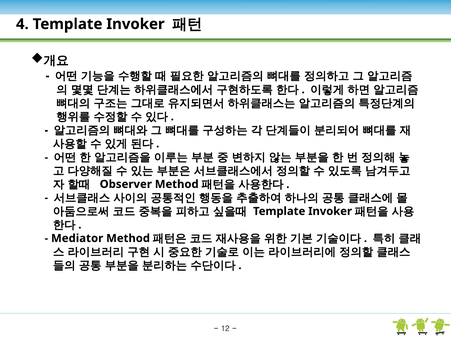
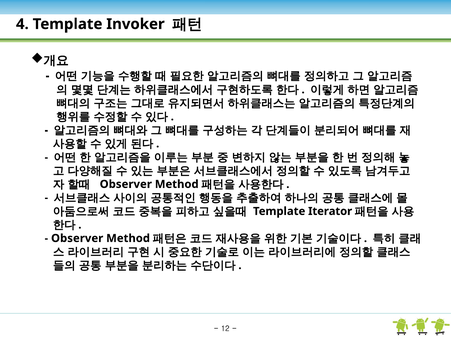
Invoker at (330, 211): Invoker -> Iterator
Mediator at (77, 238): Mediator -> Observer
